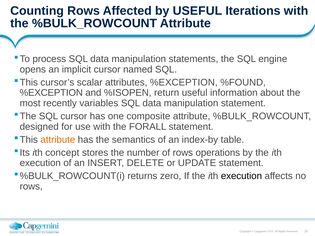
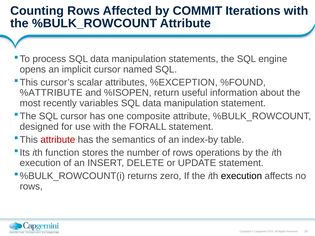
by USEFUL: USEFUL -> COMMIT
%EXCEPTION at (51, 93): %EXCEPTION -> %ATTRIBUTE
attribute at (58, 140) colour: orange -> red
concept: concept -> function
